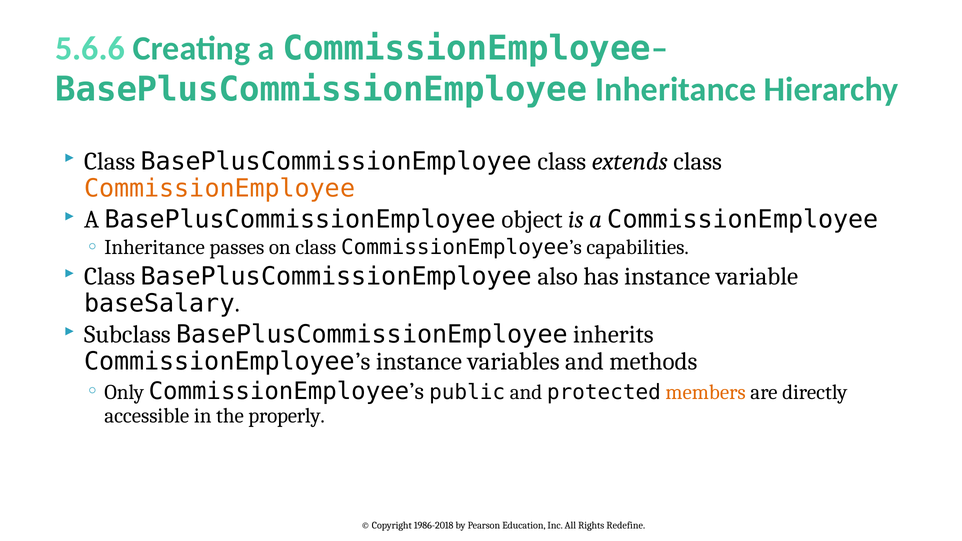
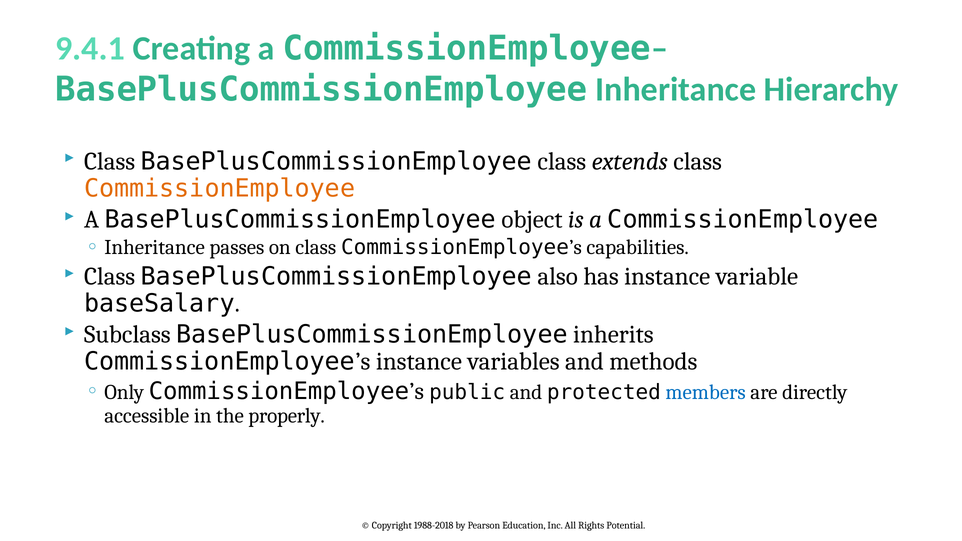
5.6.6: 5.6.6 -> 9.4.1
members colour: orange -> blue
1986-2018: 1986-2018 -> 1988-2018
Redefine: Redefine -> Potential
